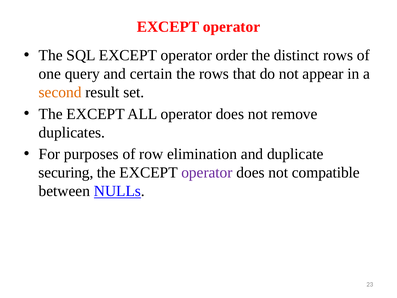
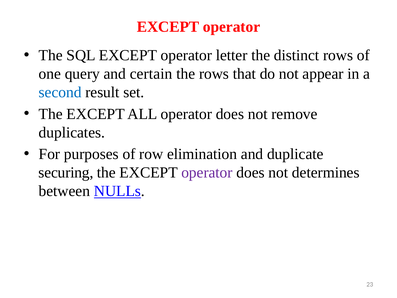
order: order -> letter
second colour: orange -> blue
compatible: compatible -> determines
